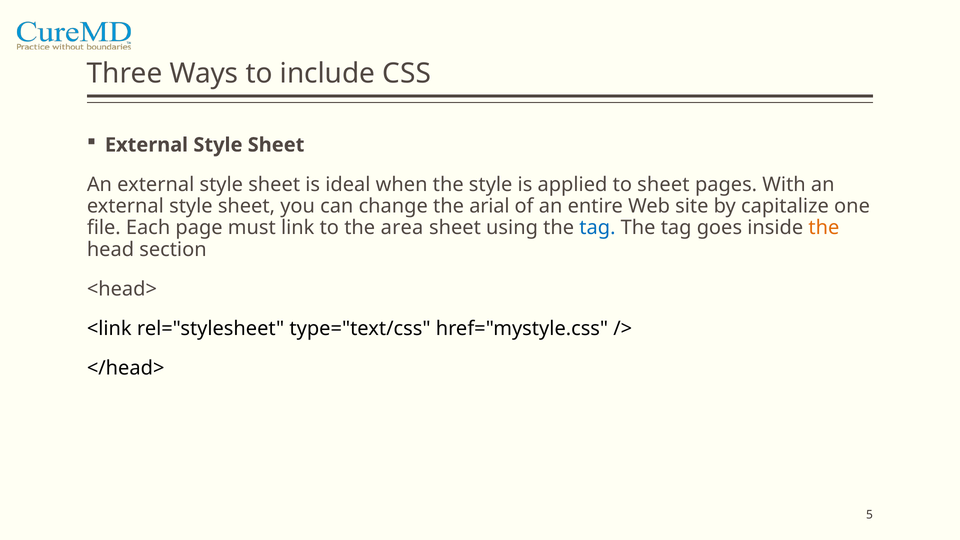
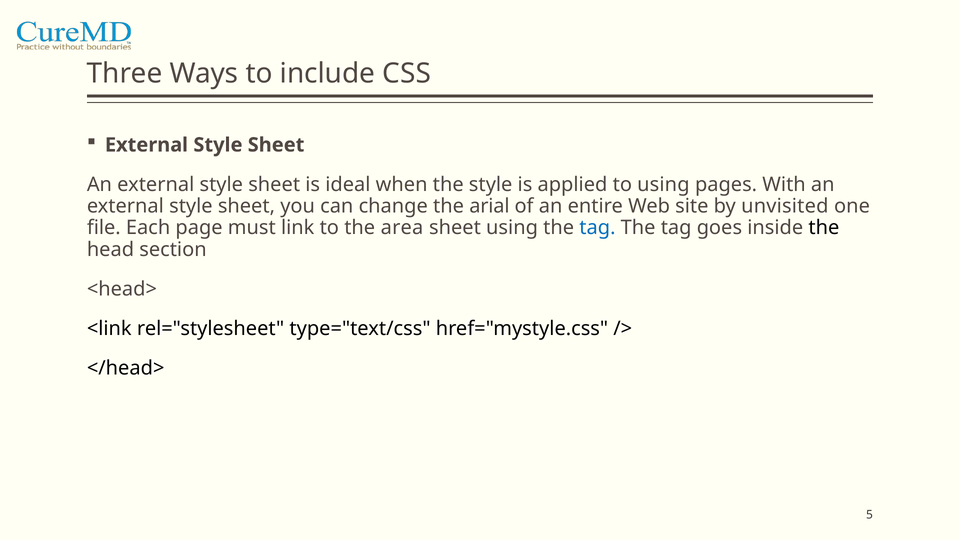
to sheet: sheet -> using
capitalize: capitalize -> unvisited
the at (824, 228) colour: orange -> black
